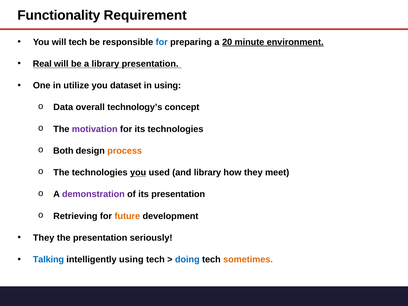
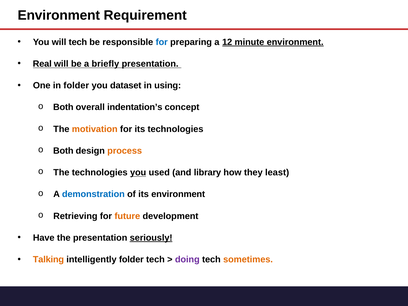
Functionality at (59, 15): Functionality -> Environment
20: 20 -> 12
a library: library -> briefly
in utilize: utilize -> folder
Data at (63, 107): Data -> Both
technology’s: technology’s -> indentation’s
motivation colour: purple -> orange
meet: meet -> least
demonstration colour: purple -> blue
its presentation: presentation -> environment
They at (44, 238): They -> Have
seriously underline: none -> present
Talking colour: blue -> orange
intelligently using: using -> folder
doing colour: blue -> purple
